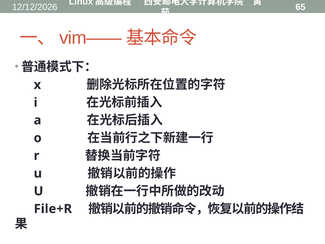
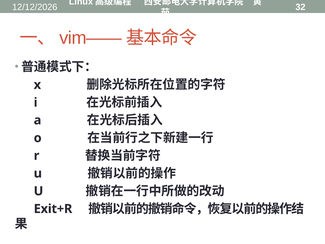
65: 65 -> 32
File+R: File+R -> Exit+R
